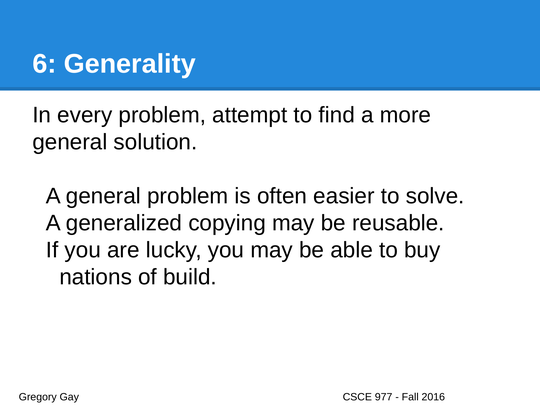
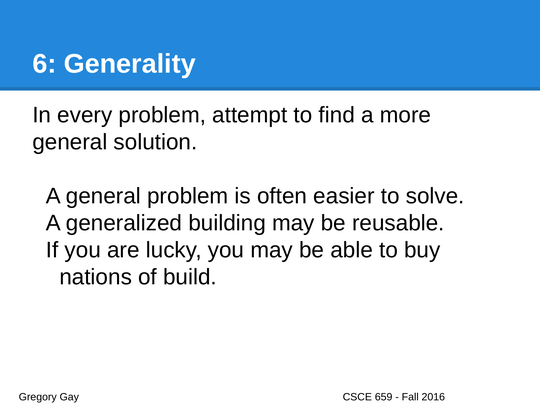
copying: copying -> building
977: 977 -> 659
